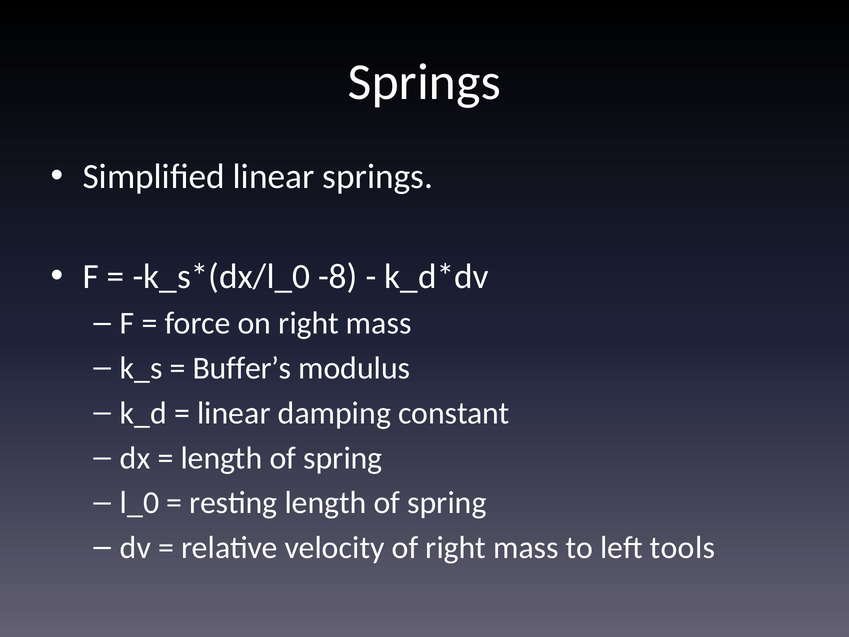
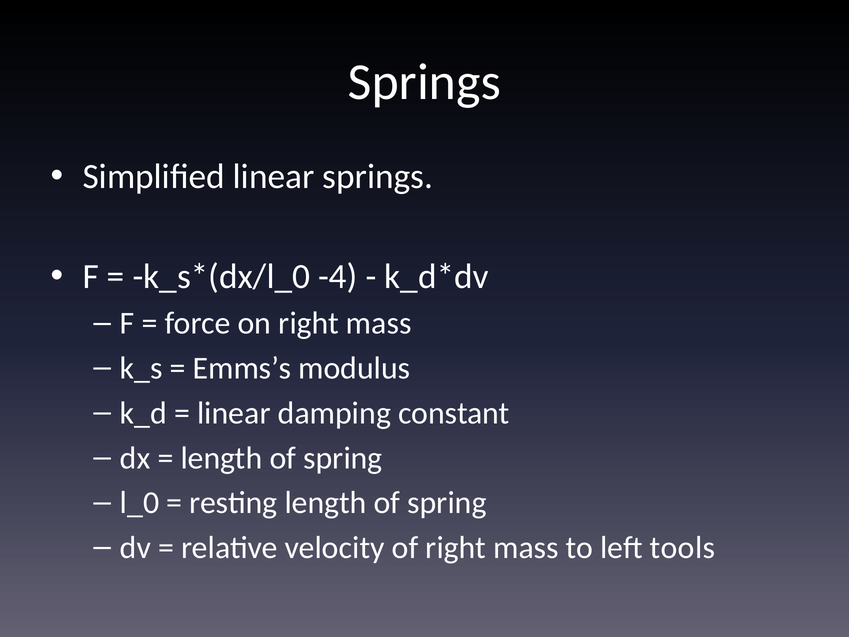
-8: -8 -> -4
Buffer’s: Buffer’s -> Emms’s
